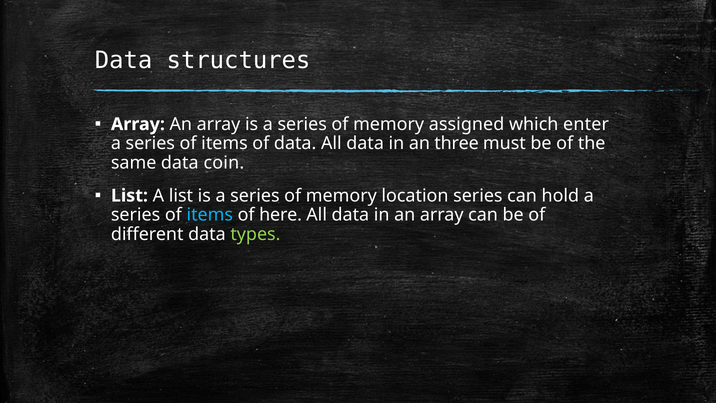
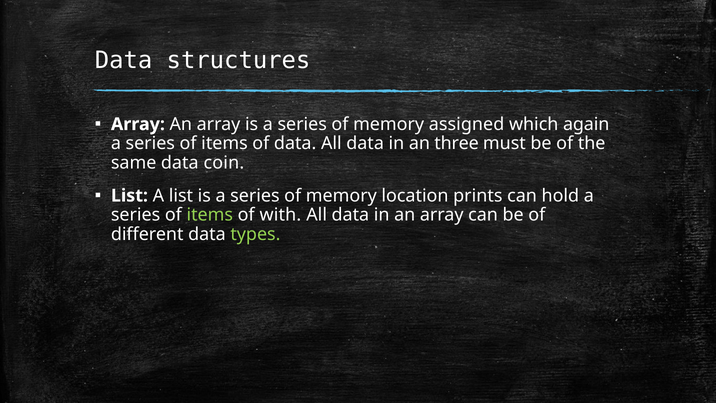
enter: enter -> again
location series: series -> prints
items at (210, 215) colour: light blue -> light green
here: here -> with
